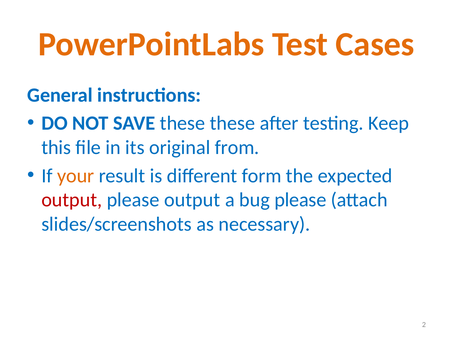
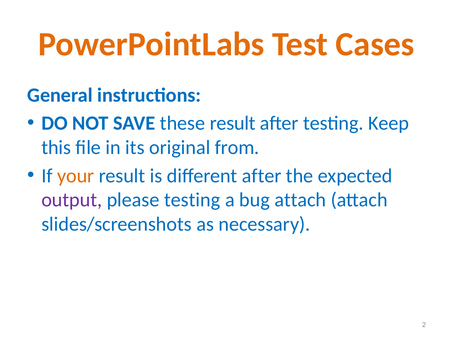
these these: these -> result
different form: form -> after
output at (72, 200) colour: red -> purple
please output: output -> testing
bug please: please -> attach
